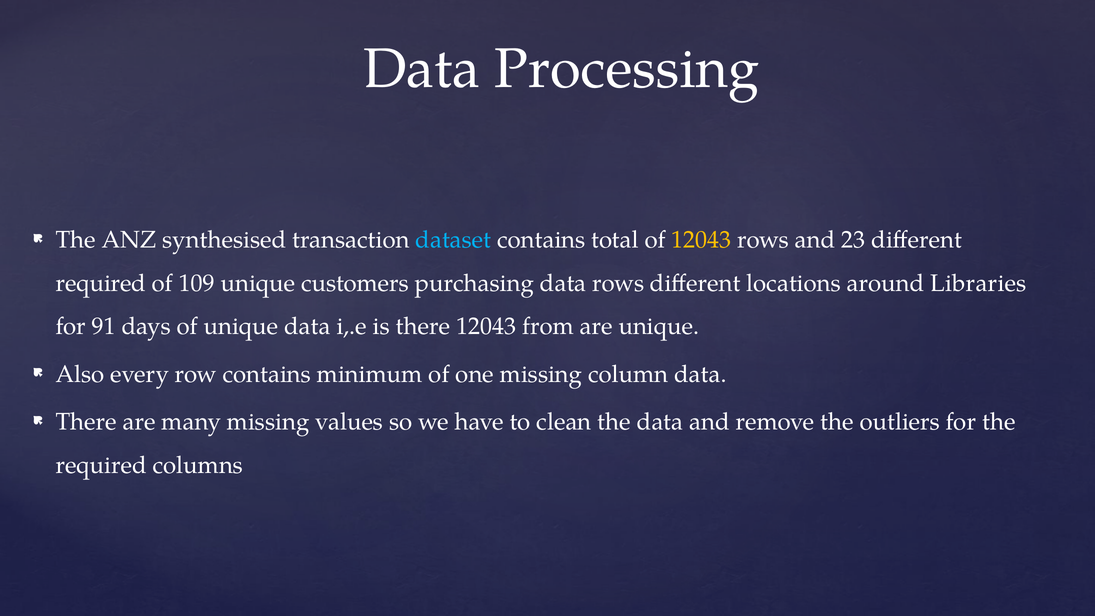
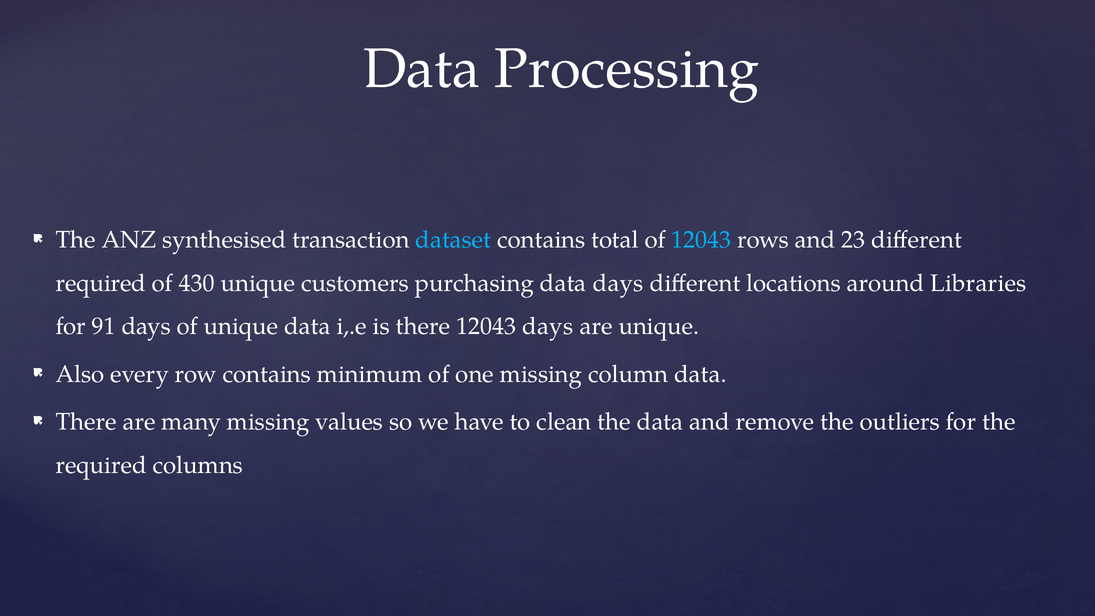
12043 at (701, 240) colour: yellow -> light blue
109: 109 -> 430
data rows: rows -> days
12043 from: from -> days
